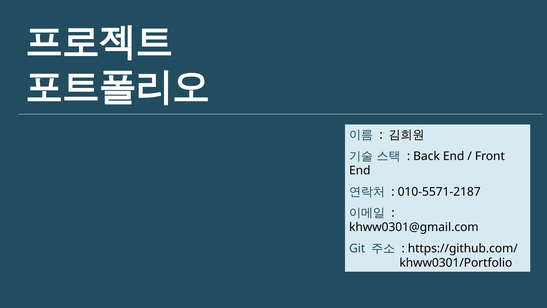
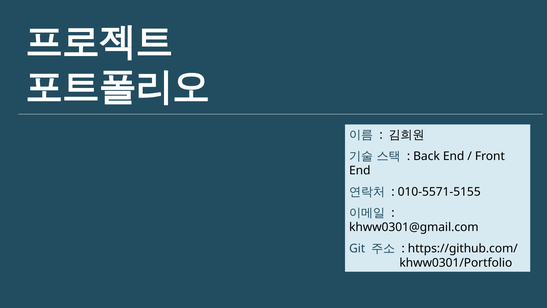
010-5571-2187: 010-5571-2187 -> 010-5571-5155
